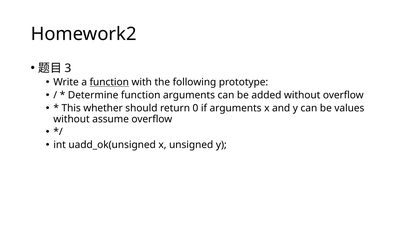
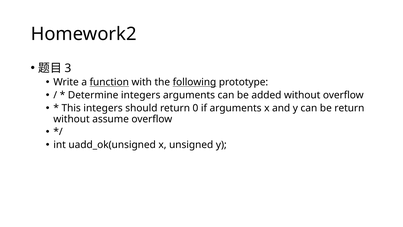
following underline: none -> present
Determine function: function -> integers
This whether: whether -> integers
be values: values -> return
